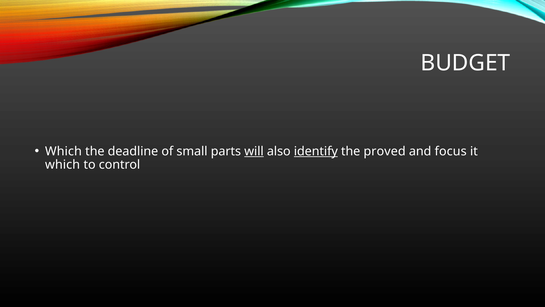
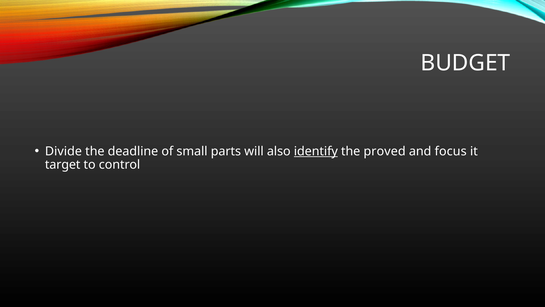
Which at (63, 151): Which -> Divide
will underline: present -> none
which at (63, 165): which -> target
